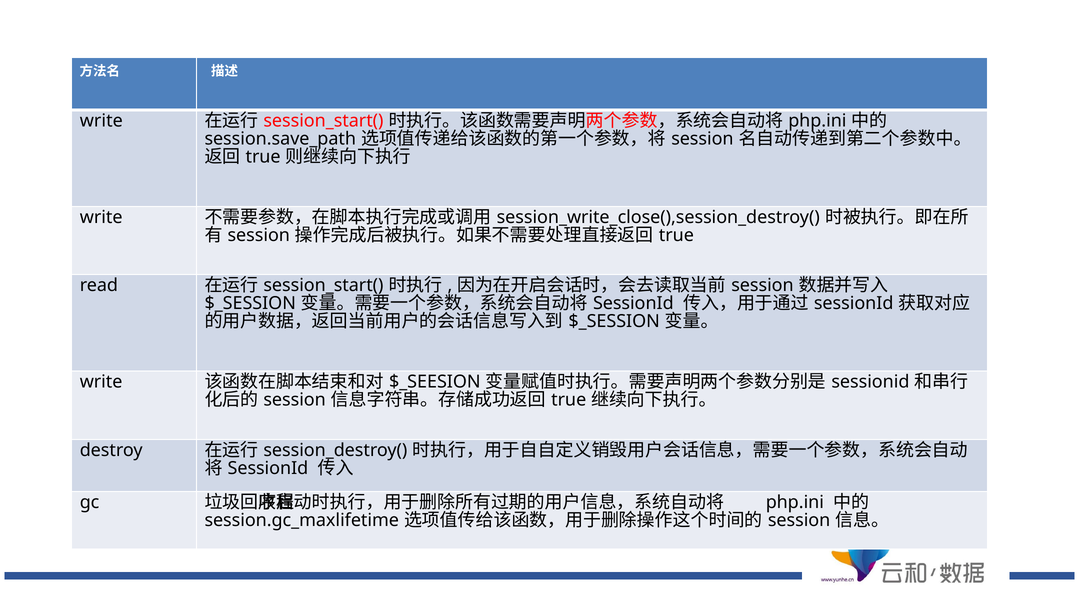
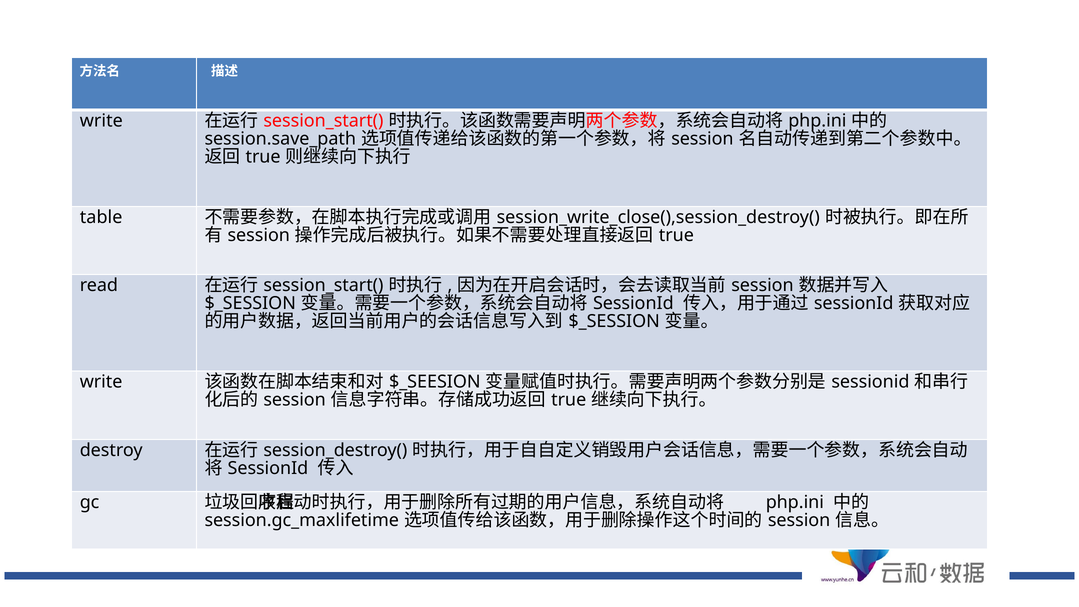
write at (101, 217): write -> table
